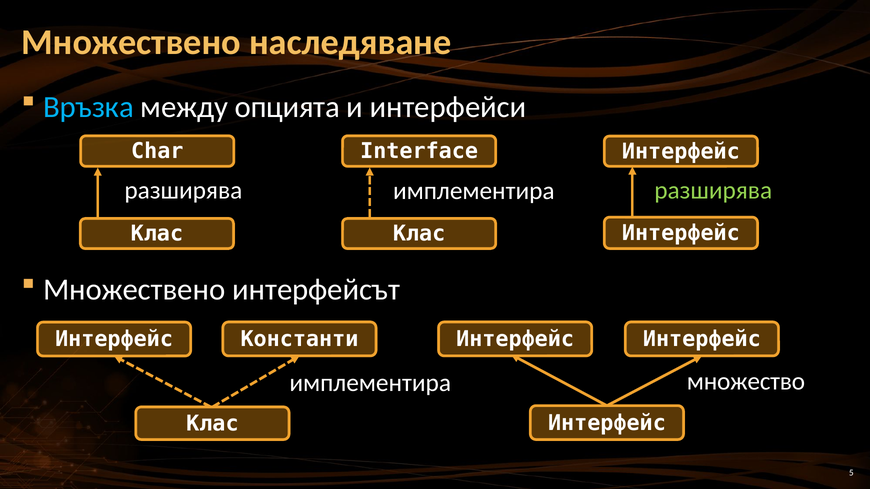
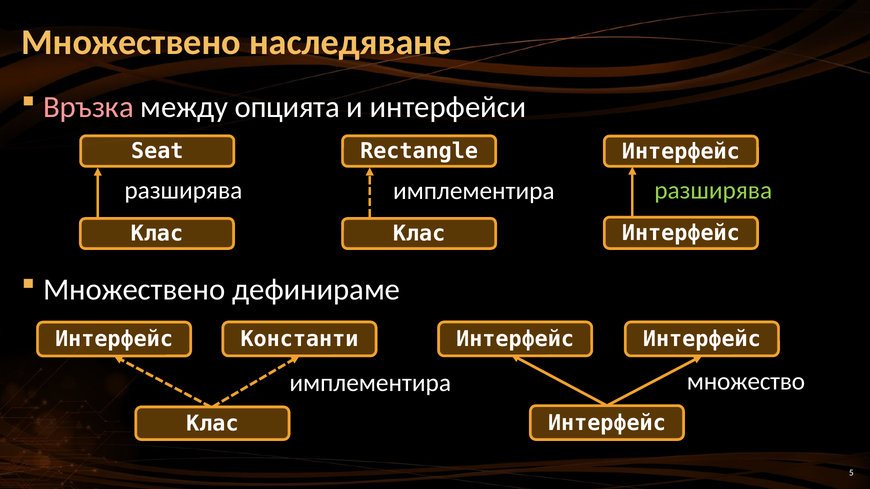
Връзка colour: light blue -> pink
Char: Char -> Seat
Interface: Interface -> Rectangle
интерфейсът: интерфейсът -> дефинираме
